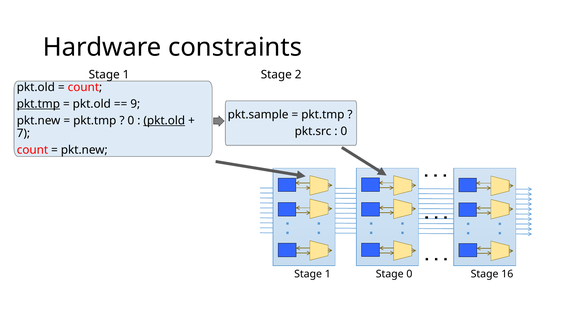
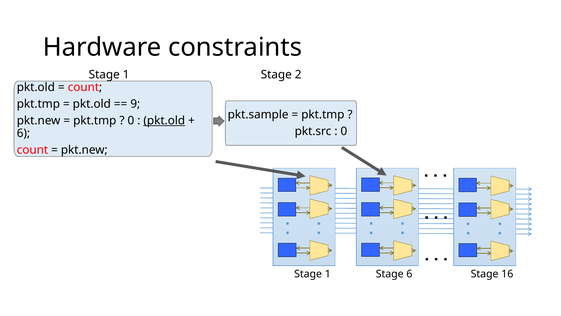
pkt.tmp at (38, 104) underline: present -> none
7 at (23, 133): 7 -> 6
Stage 0: 0 -> 6
